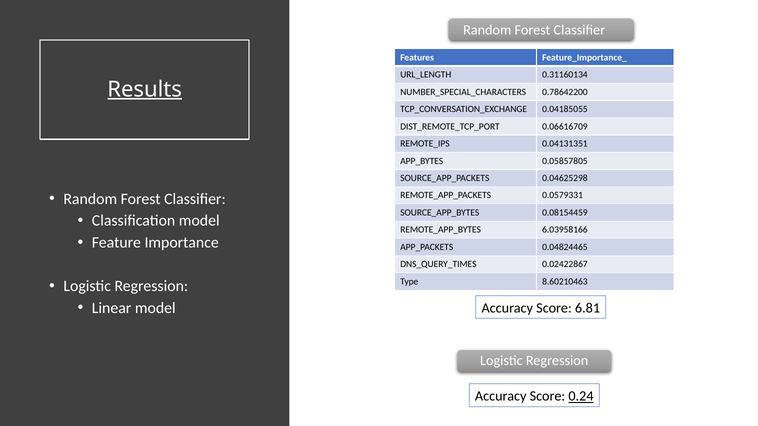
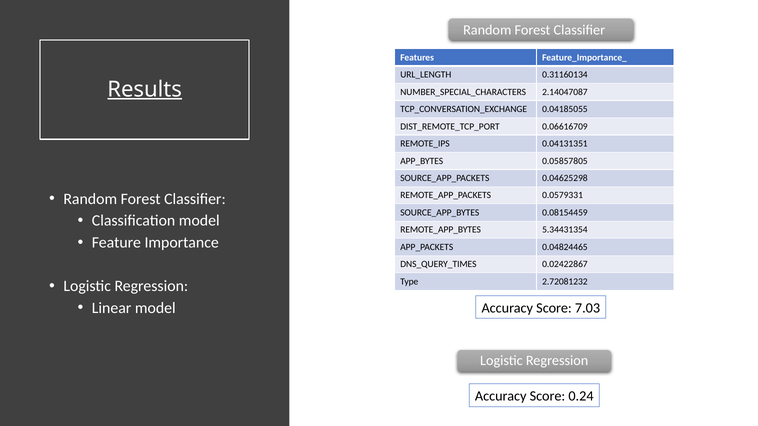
0.78642200: 0.78642200 -> 2.14047087
6.03958166: 6.03958166 -> 5.34431354
8.60210463: 8.60210463 -> 2.72081232
6.81: 6.81 -> 7.03
0.24 underline: present -> none
